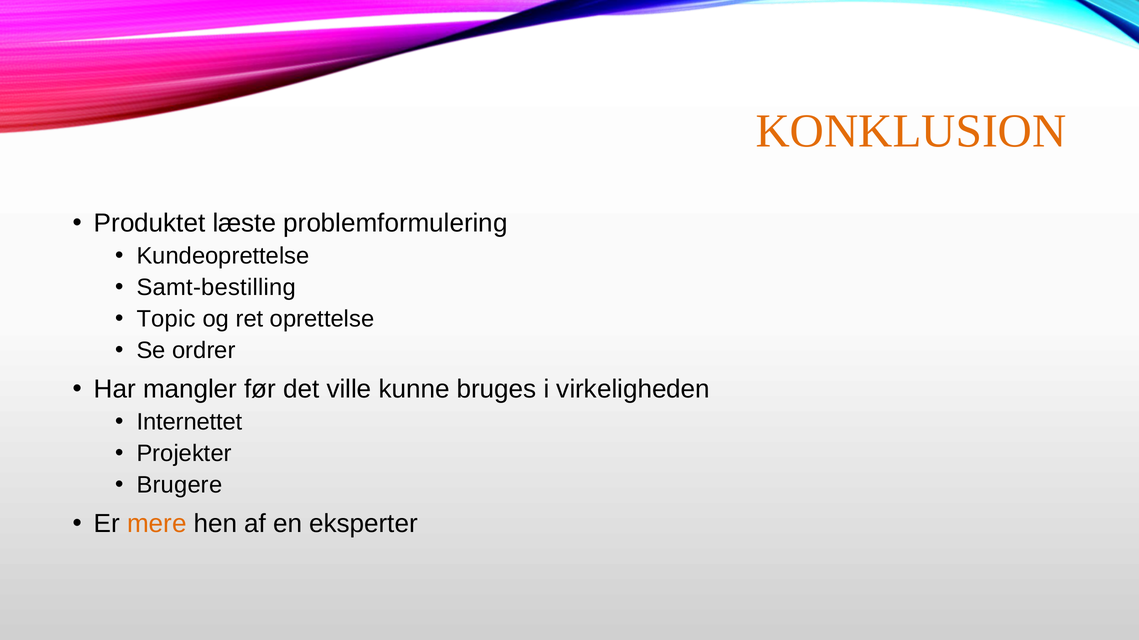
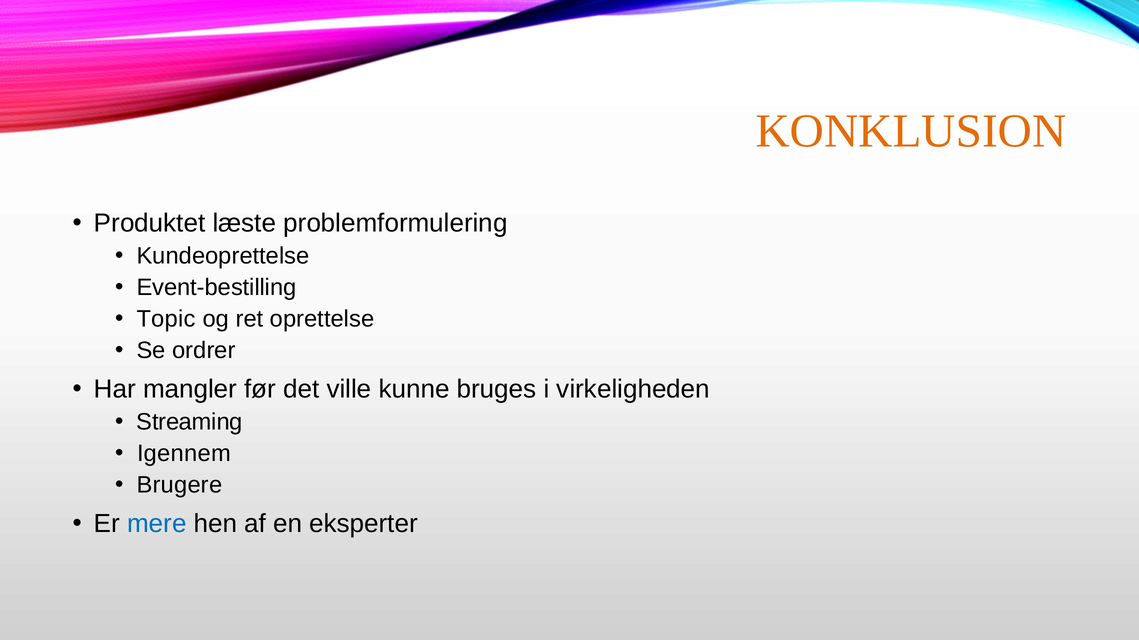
Samt-bestilling: Samt-bestilling -> Event-bestilling
Internettet: Internettet -> Streaming
Projekter: Projekter -> Igennem
mere colour: orange -> blue
